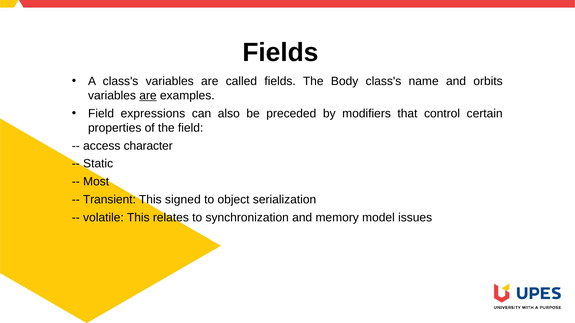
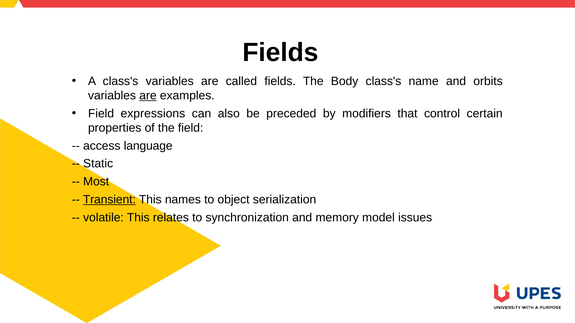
character: character -> language
Transient underline: none -> present
signed: signed -> names
